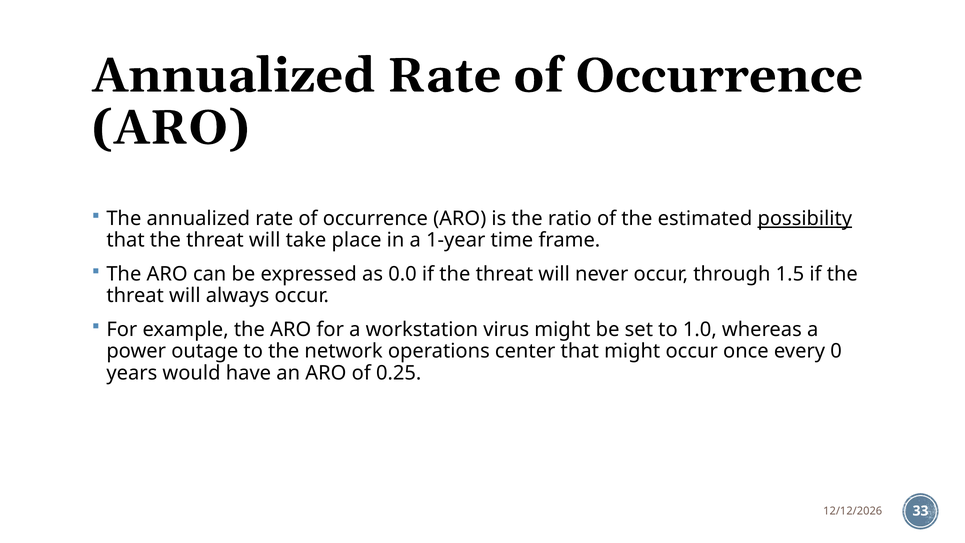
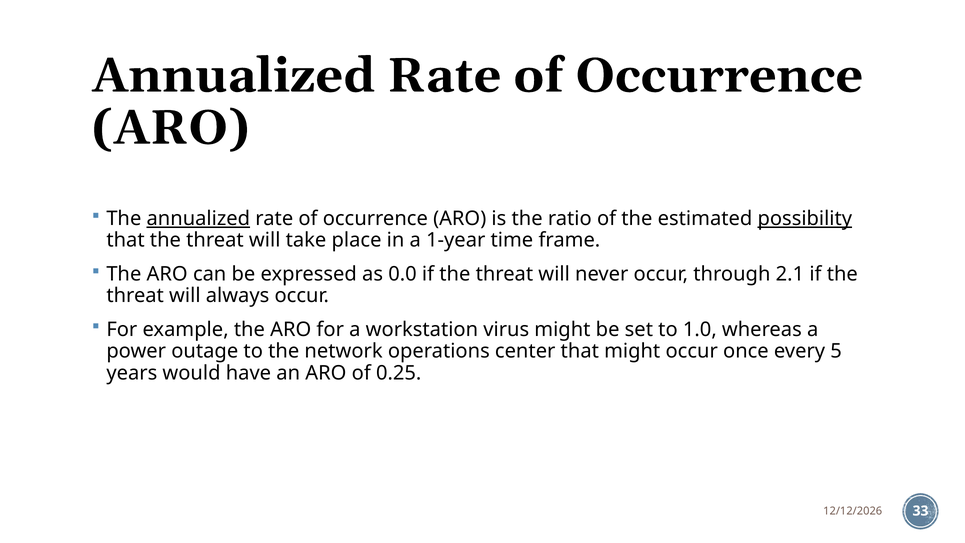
annualized at (198, 218) underline: none -> present
1.5: 1.5 -> 2.1
0: 0 -> 5
